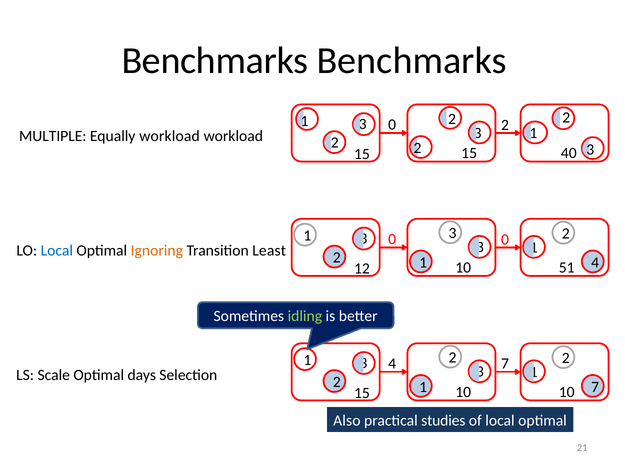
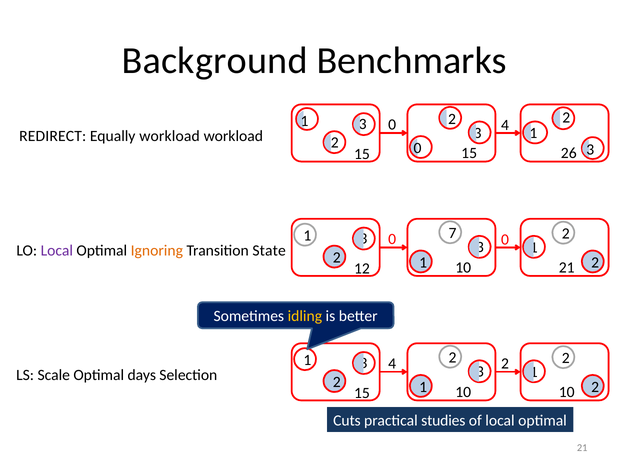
Benchmarks at (215, 60): Benchmarks -> Background
0 2: 2 -> 4
MULTIPLE: MULTIPLE -> REDIRECT
2 at (417, 148): 2 -> 0
40: 40 -> 26
3 at (453, 233): 3 -> 7
Local at (57, 250) colour: blue -> purple
Least: Least -> State
4 at (595, 262): 4 -> 2
10 51: 51 -> 21
idling colour: light green -> yellow
7 at (505, 364): 7 -> 2
7 at (595, 387): 7 -> 2
Also: Also -> Cuts
